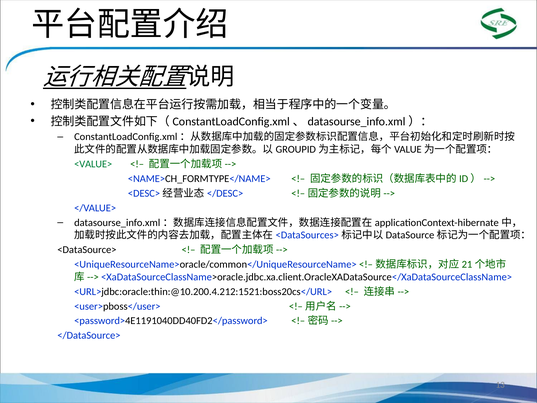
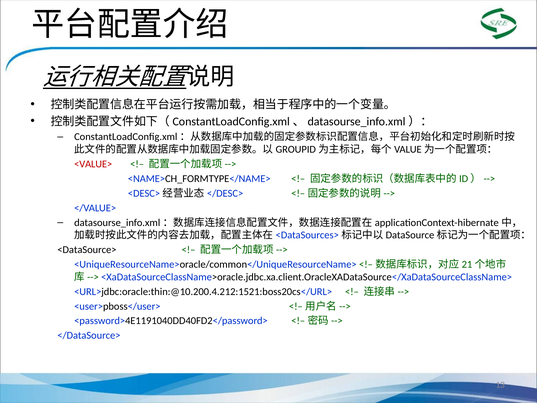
<VALUE> colour: green -> red
